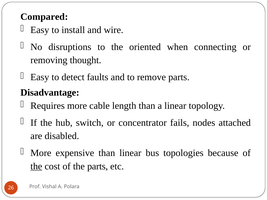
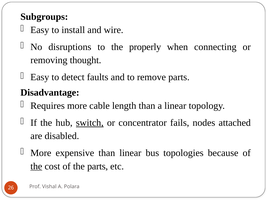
Compared: Compared -> Subgroups
oriented: oriented -> properly
switch underline: none -> present
